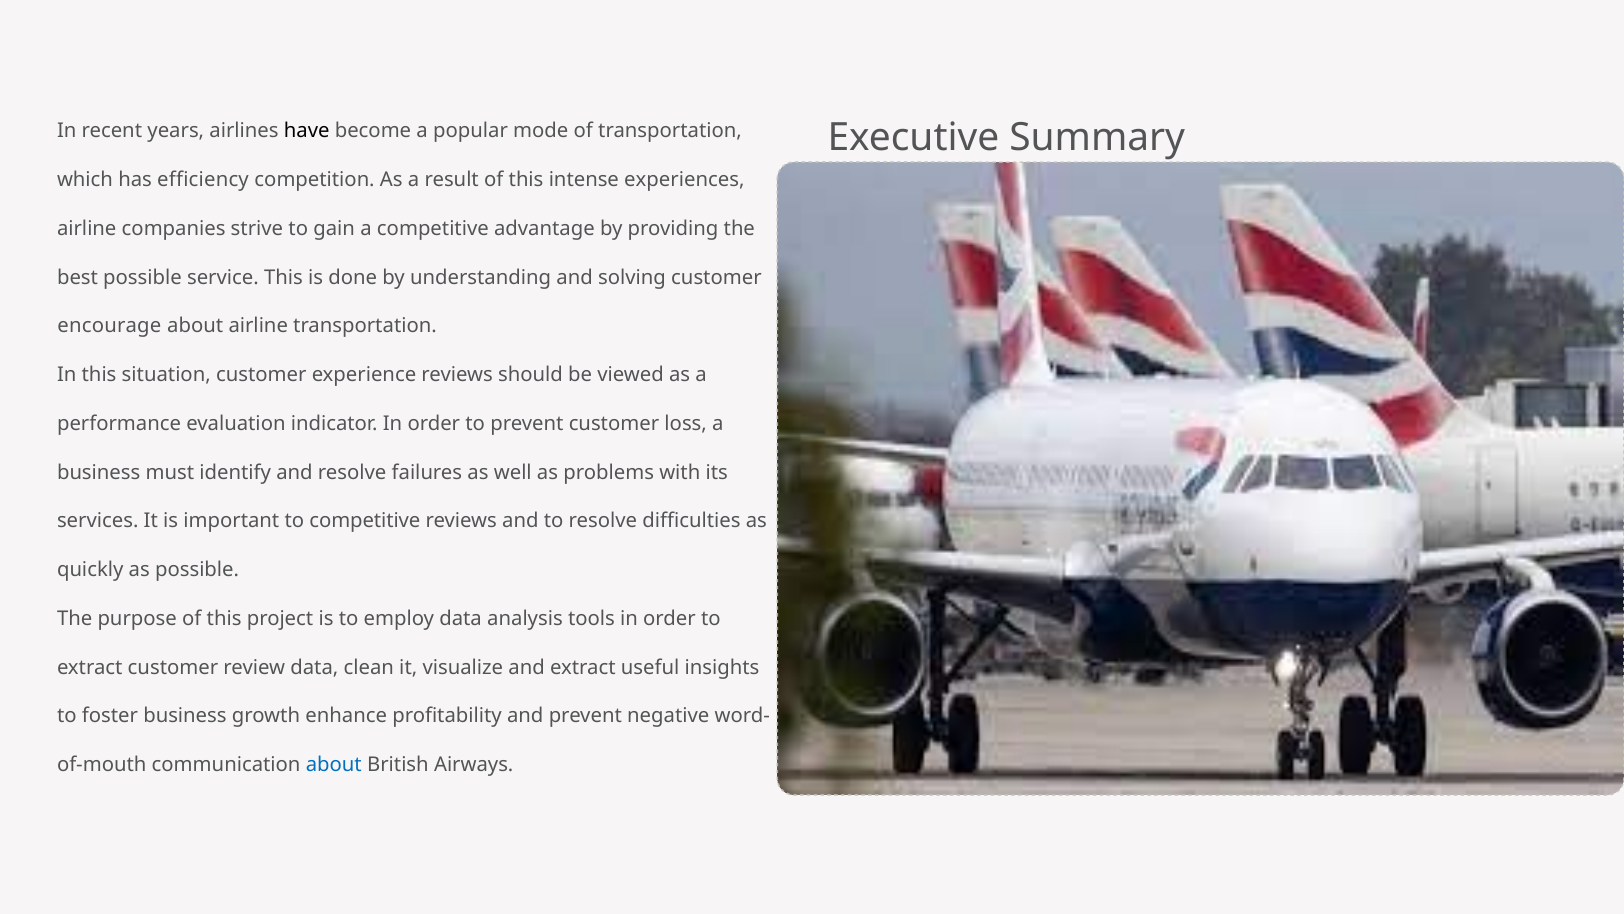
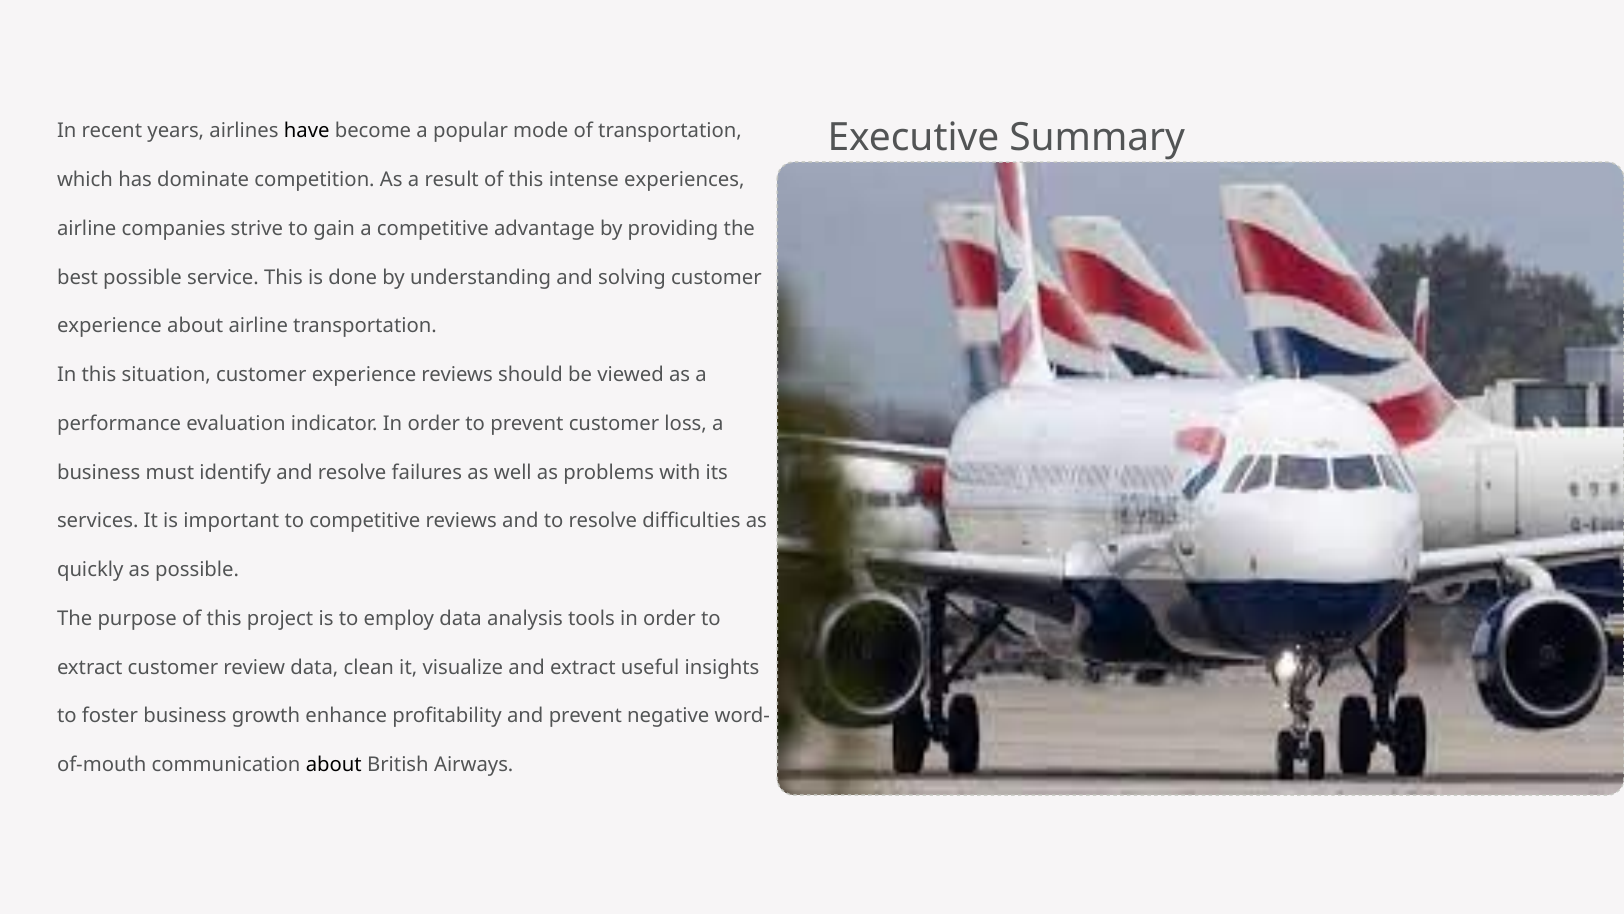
efficiency: efficiency -> dominate
encourage at (109, 326): encourage -> experience
about at (334, 764) colour: blue -> black
